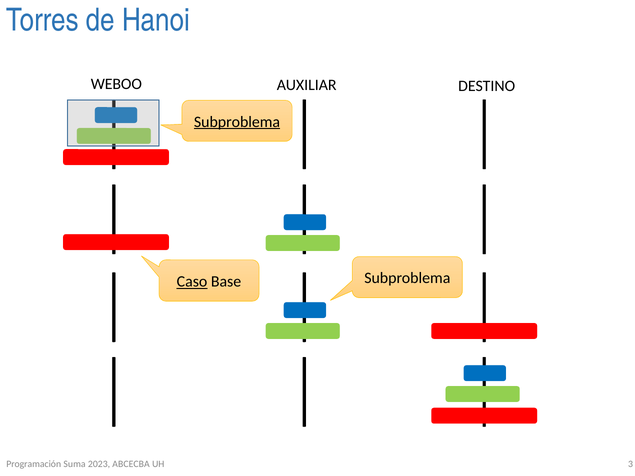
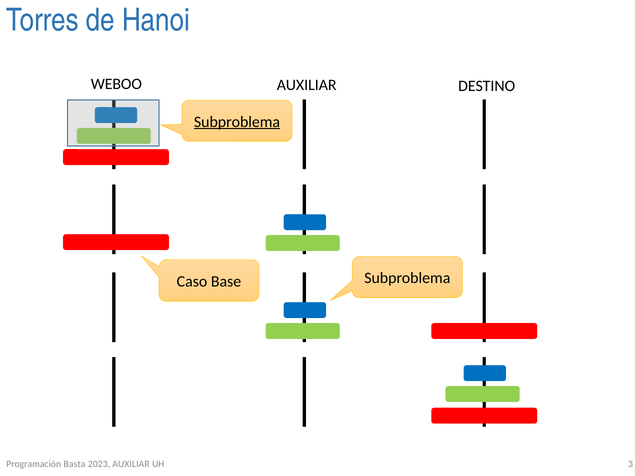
Caso underline: present -> none
Suma: Suma -> Basta
2023 ABCECBA: ABCECBA -> AUXILIAR
